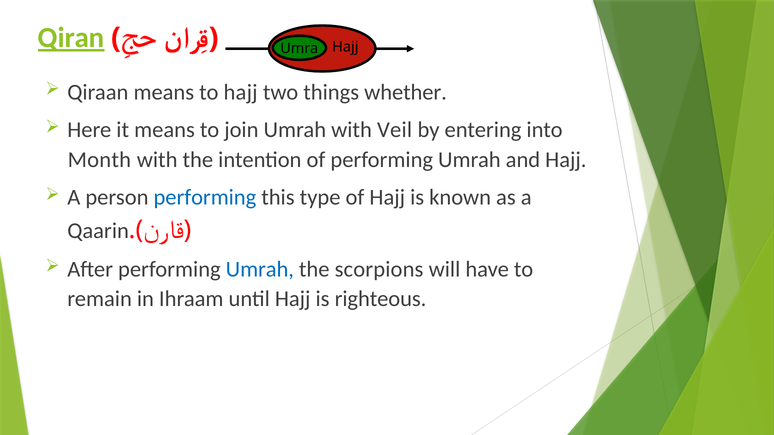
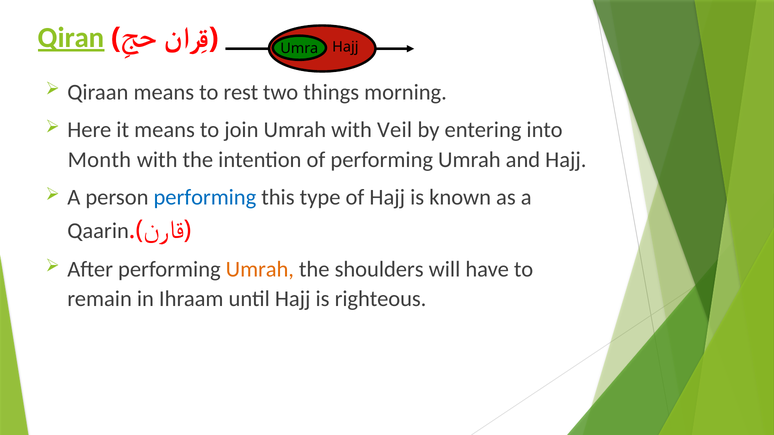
to hajj: hajj -> rest
whether: whether -> morning
Umrah at (260, 269) colour: blue -> orange
scorpions: scorpions -> shoulders
